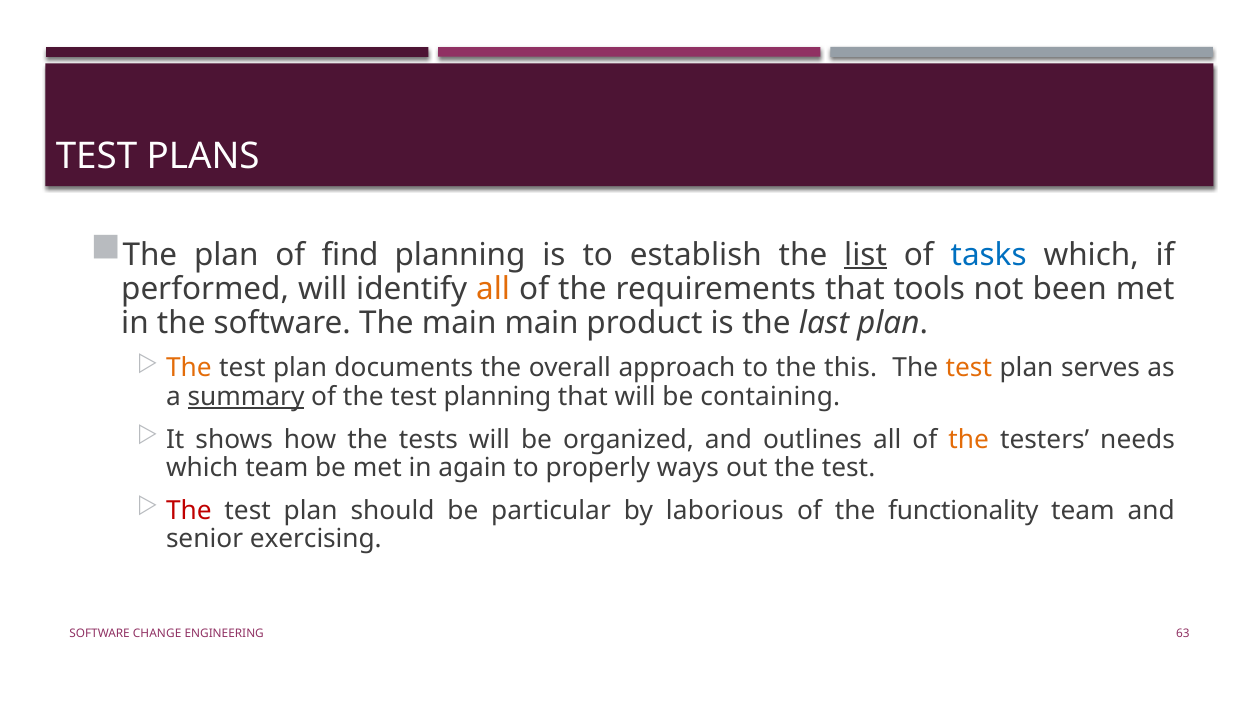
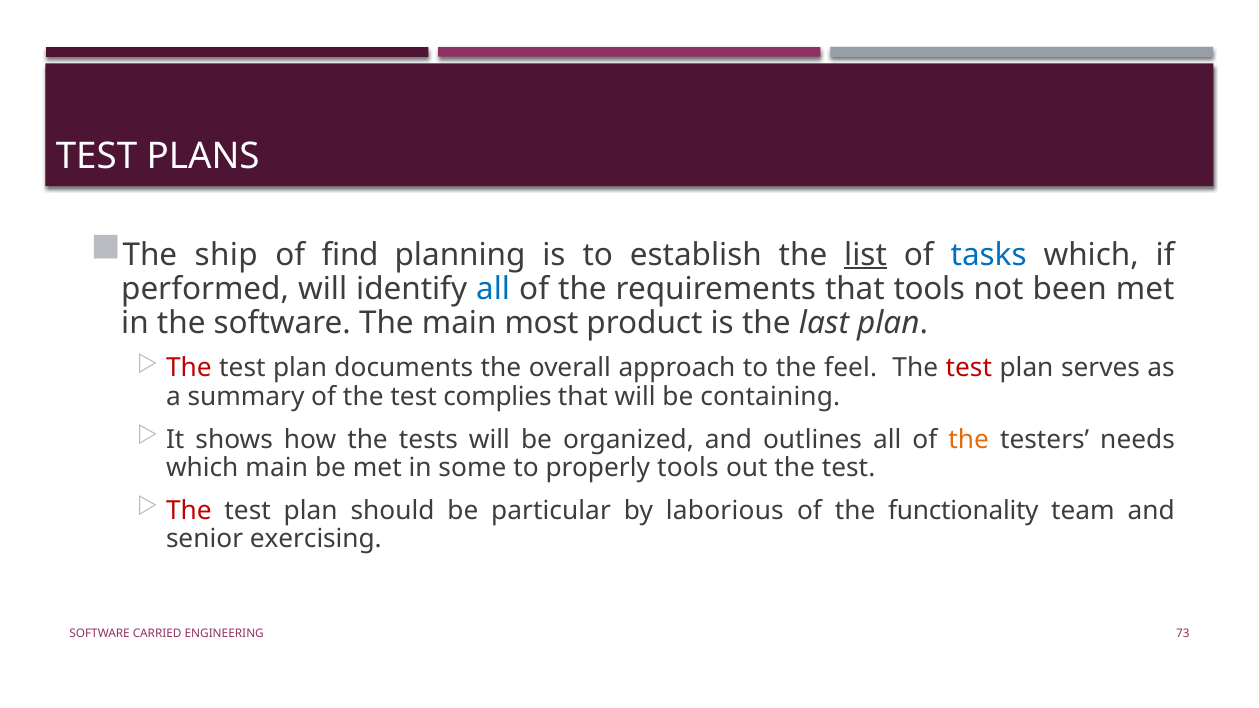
The plan: plan -> ship
all at (493, 289) colour: orange -> blue
main main: main -> most
The at (189, 368) colour: orange -> red
this: this -> feel
test at (969, 368) colour: orange -> red
summary underline: present -> none
test planning: planning -> complies
which team: team -> main
again: again -> some
properly ways: ways -> tools
CHANGE: CHANGE -> CARRIED
63: 63 -> 73
